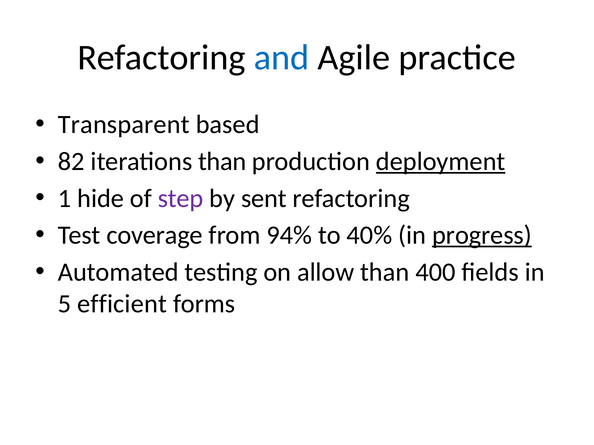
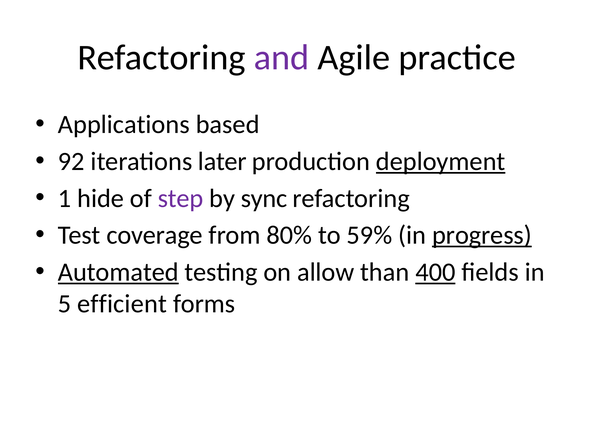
and colour: blue -> purple
Transparent: Transparent -> Applications
82: 82 -> 92
iterations than: than -> later
sent: sent -> sync
94%: 94% -> 80%
40%: 40% -> 59%
Automated underline: none -> present
400 underline: none -> present
